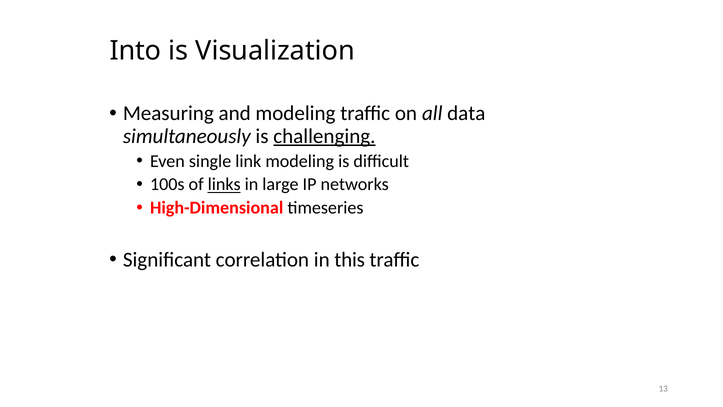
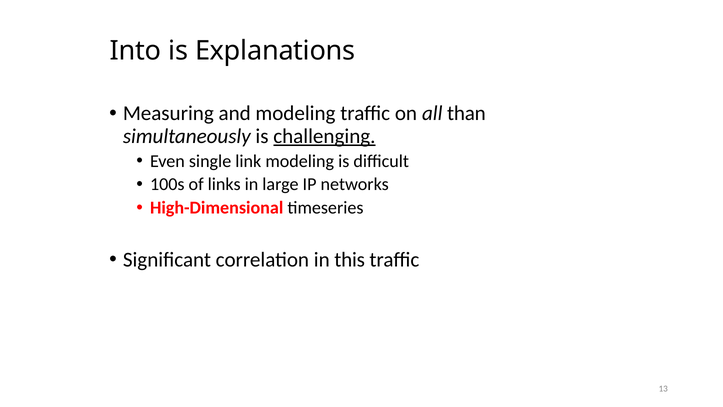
Visualization: Visualization -> Explanations
data: data -> than
links underline: present -> none
